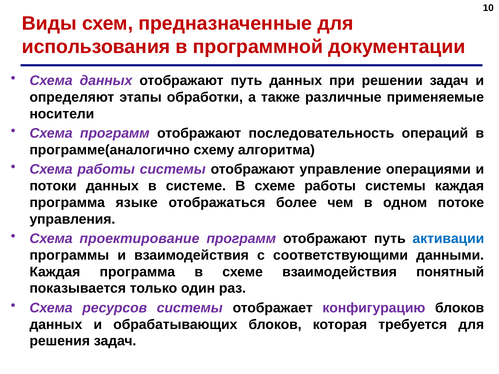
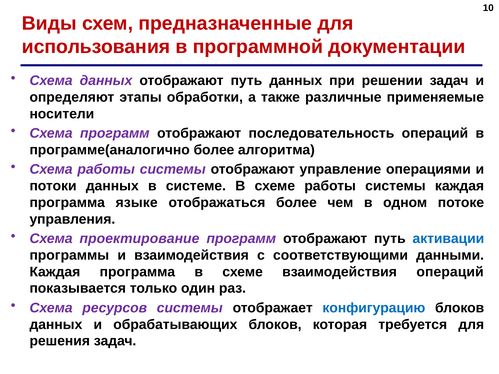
программе(аналогично схему: схему -> более
взаимодействия понятный: понятный -> операций
конфигурацию colour: purple -> blue
